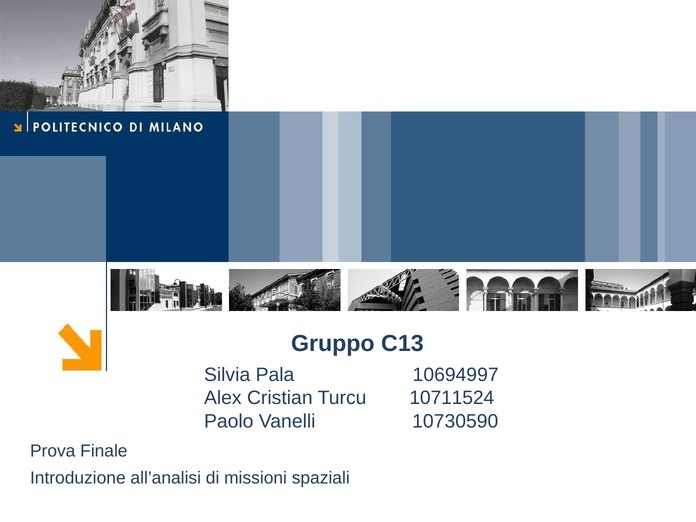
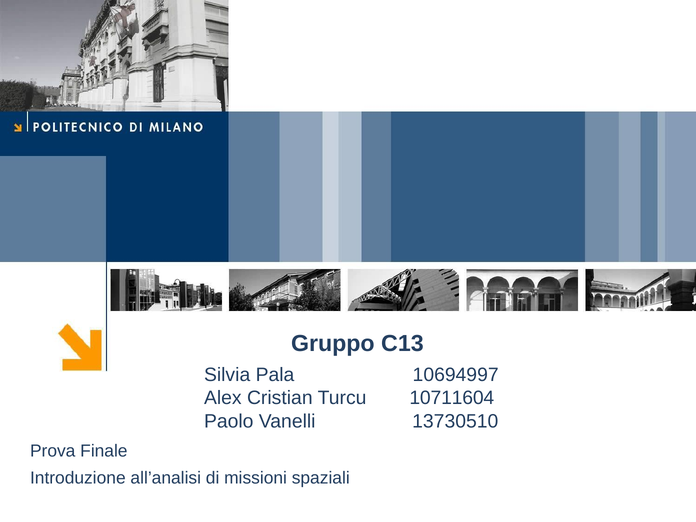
10711524: 10711524 -> 10711604
10730590: 10730590 -> 13730510
